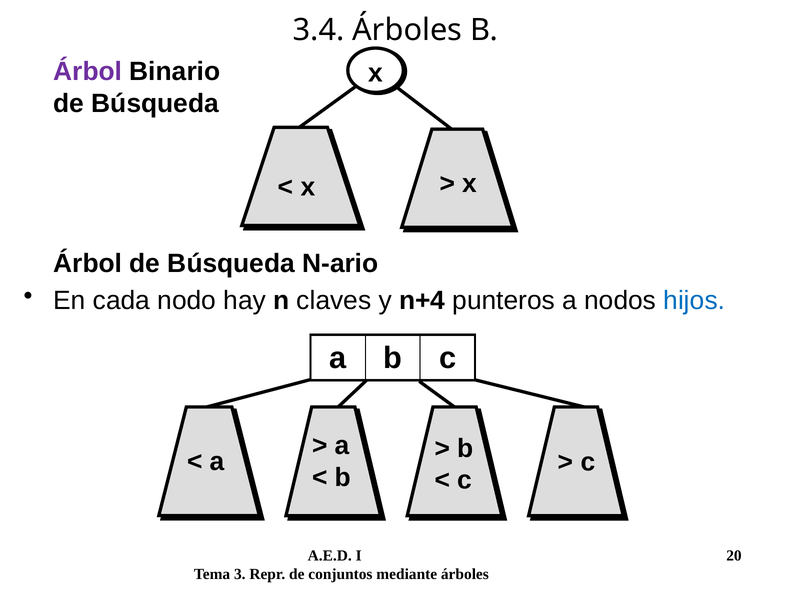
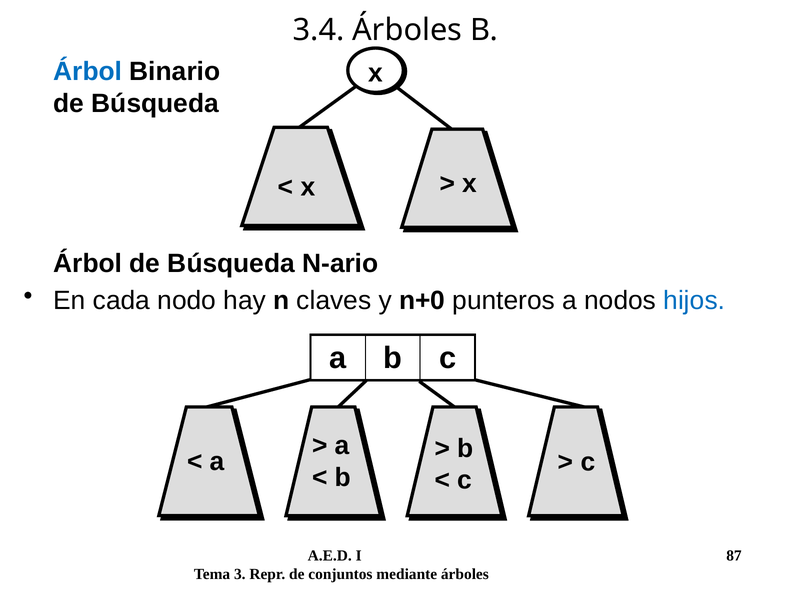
Árbol at (88, 72) colour: purple -> blue
n+4: n+4 -> n+0
20: 20 -> 87
